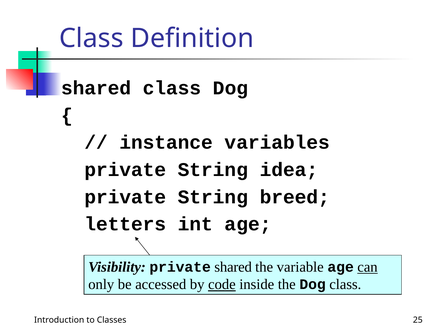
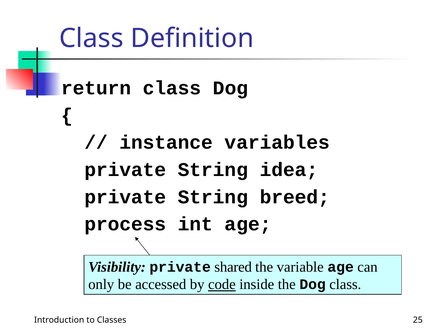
shared at (96, 88): shared -> return
letters: letters -> process
can underline: present -> none
